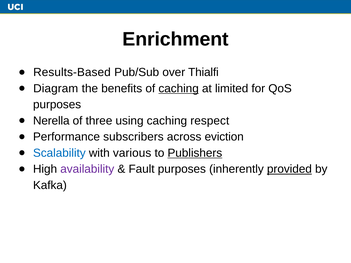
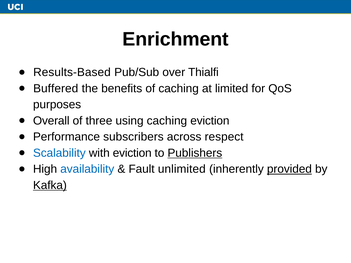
Diagram: Diagram -> Buffered
caching at (179, 89) underline: present -> none
Nerella: Nerella -> Overall
caching respect: respect -> eviction
eviction: eviction -> respect
with various: various -> eviction
availability colour: purple -> blue
Fault purposes: purposes -> unlimited
Kafka underline: none -> present
